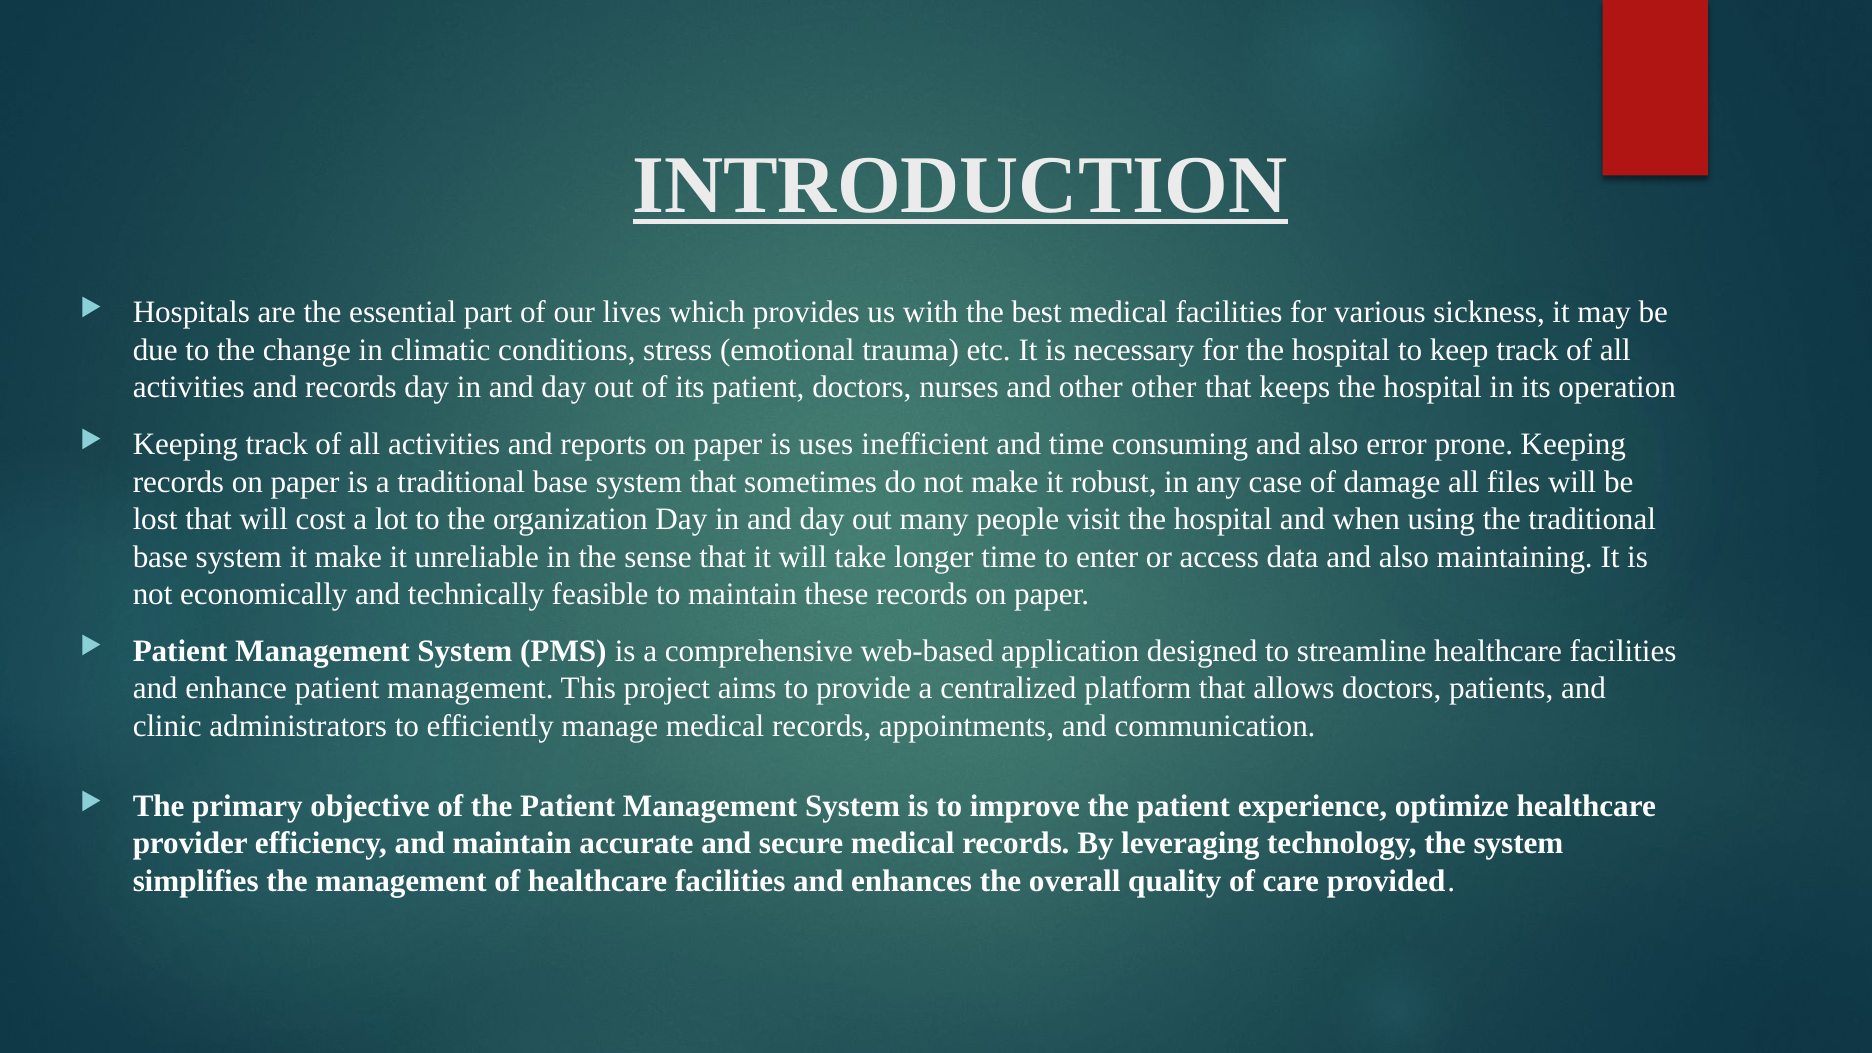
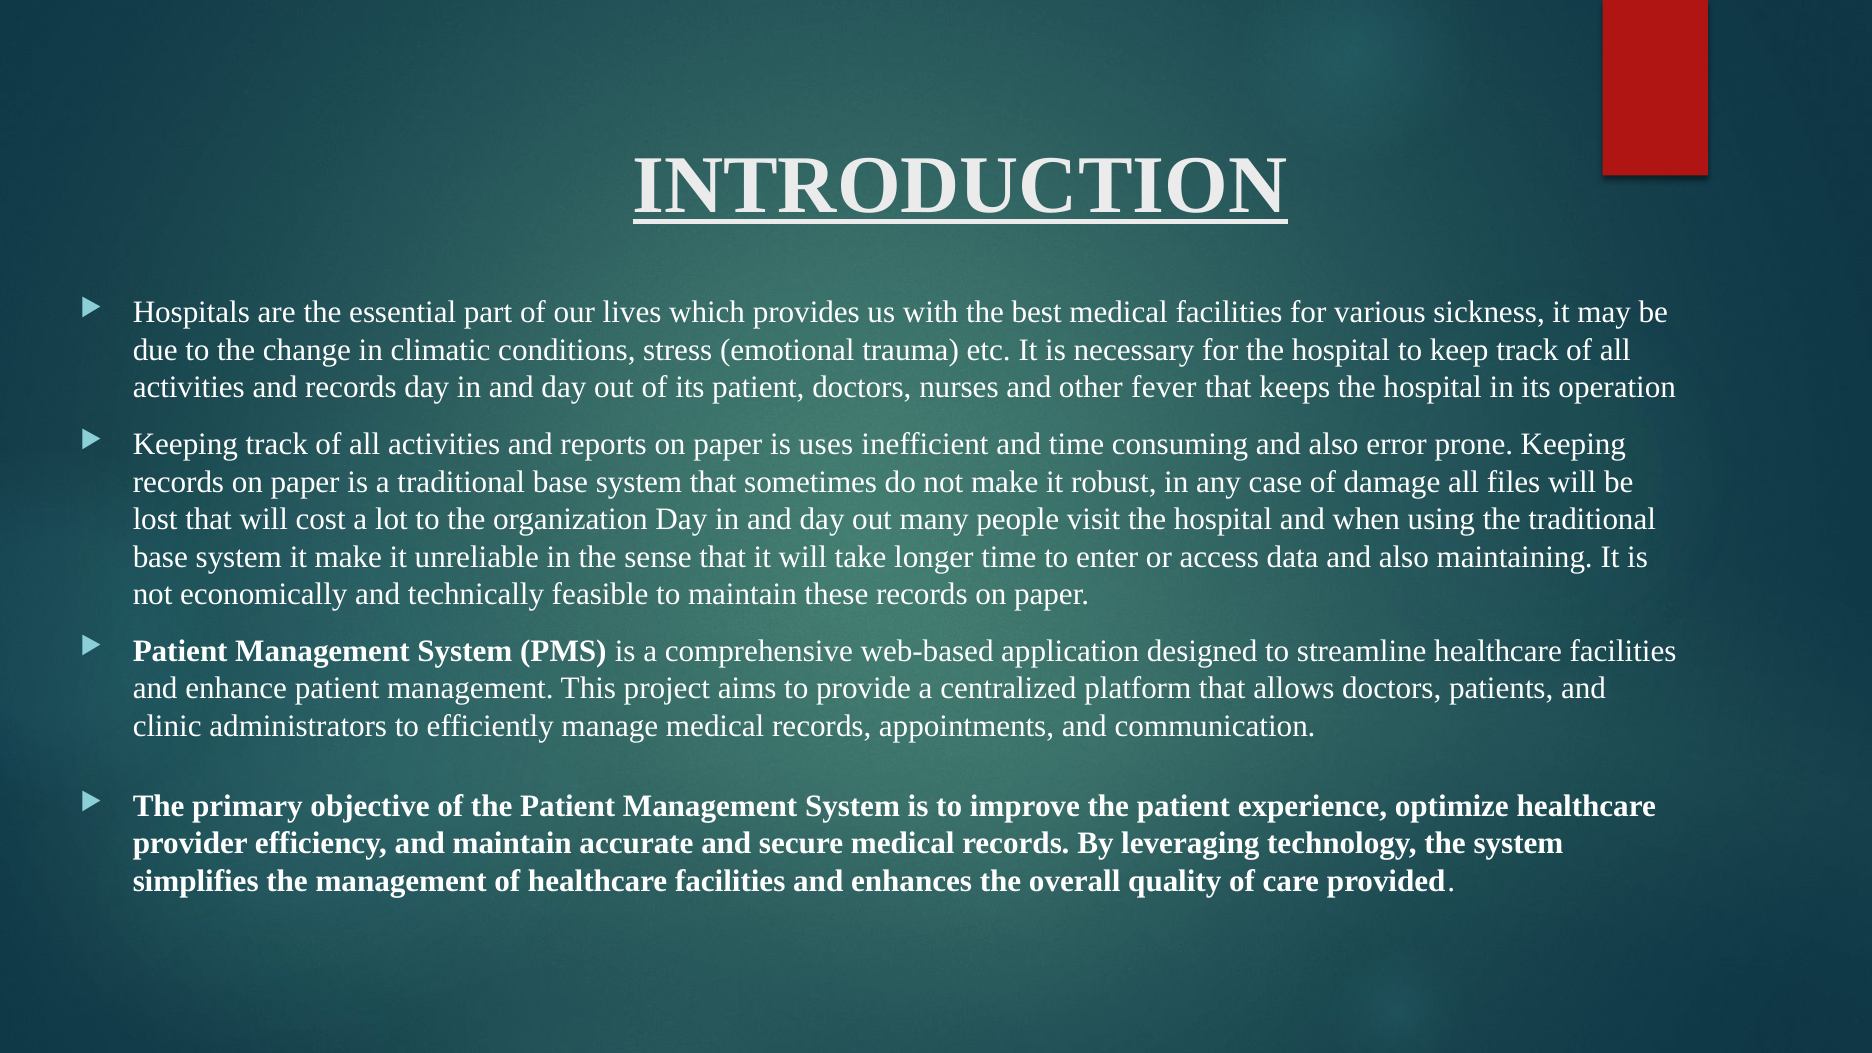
other other: other -> fever
